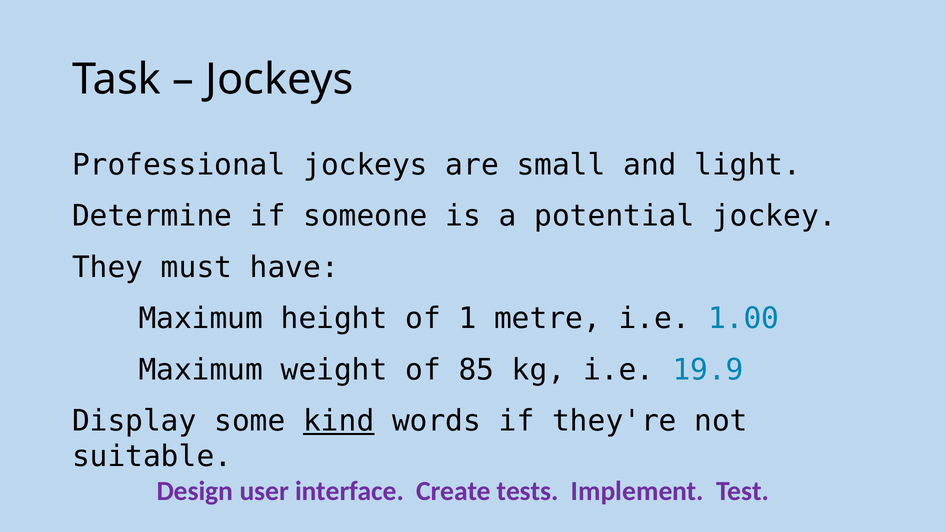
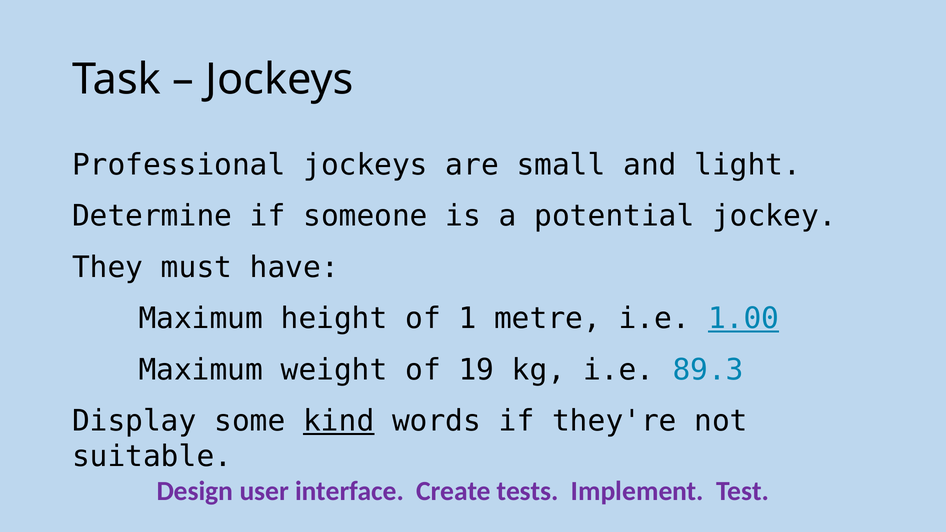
1.00 underline: none -> present
85: 85 -> 19
19.9: 19.9 -> 89.3
